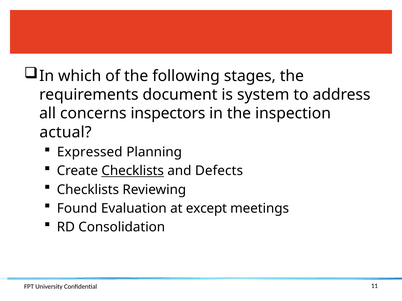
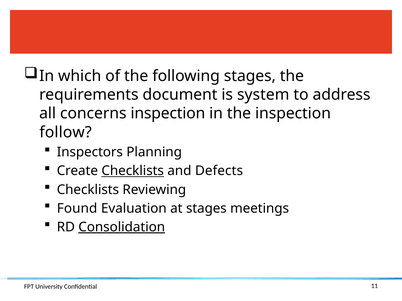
concerns inspectors: inspectors -> inspection
actual: actual -> follow
Expressed: Expressed -> Inspectors
at except: except -> stages
Consolidation underline: none -> present
